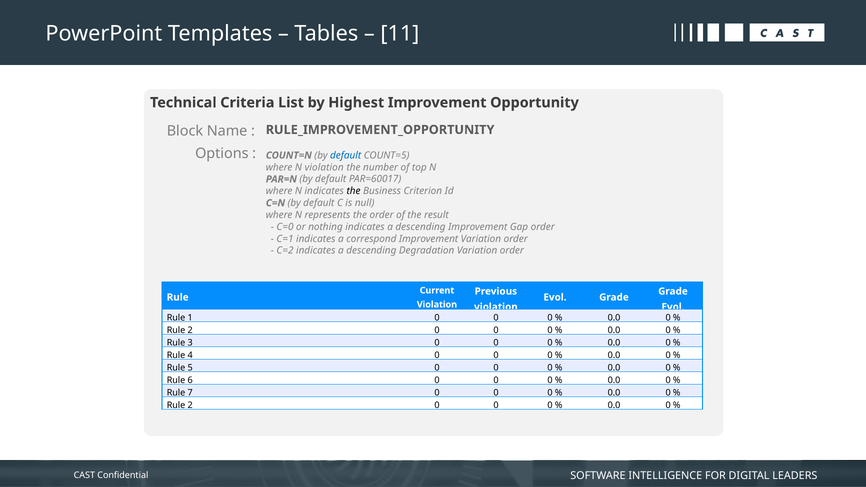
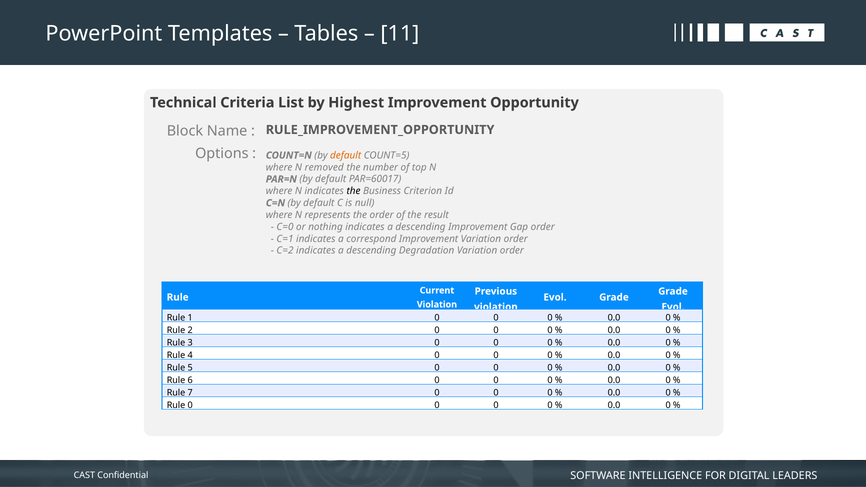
default at (346, 155) colour: blue -> orange
N violation: violation -> removed
2 at (190, 405): 2 -> 0
